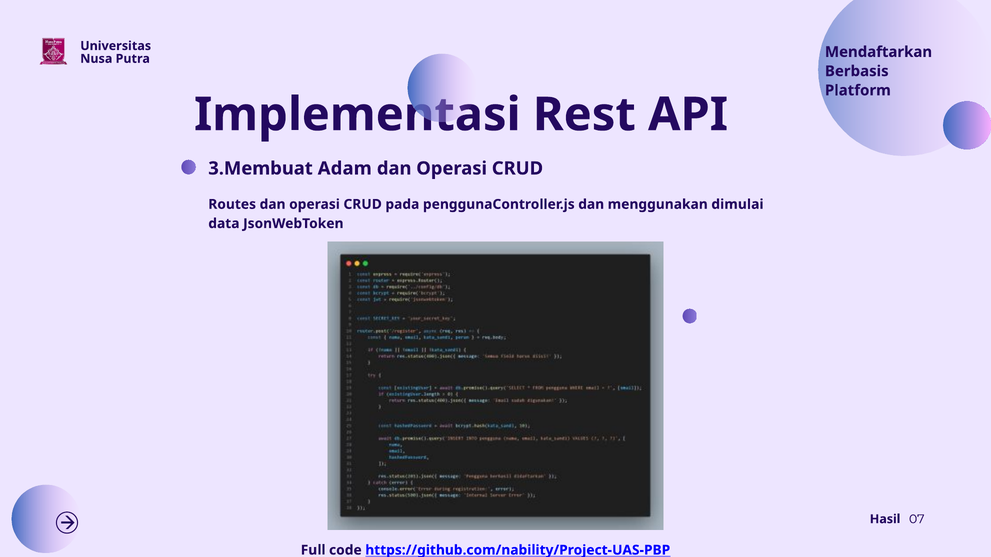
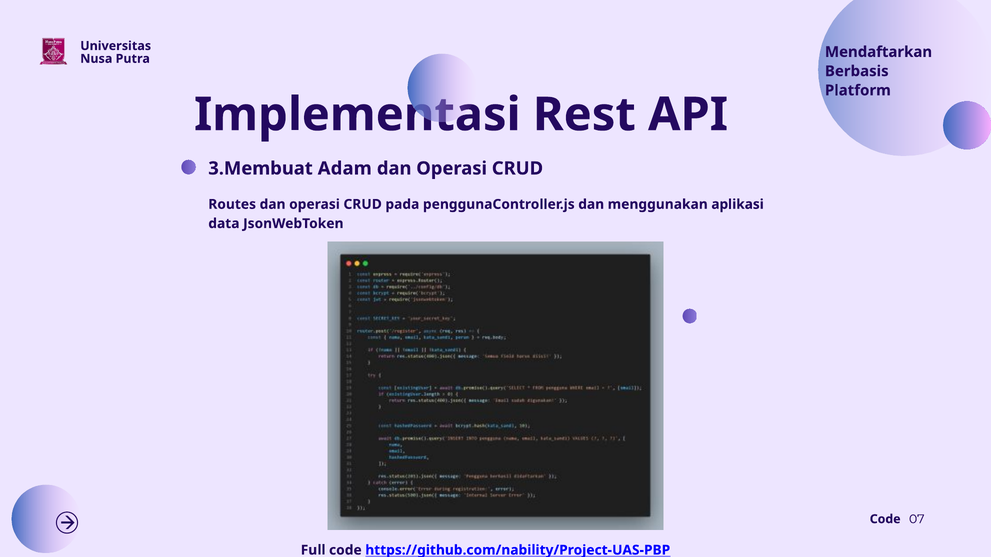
dimulai: dimulai -> aplikasi
Hasil at (885, 519): Hasil -> Code
